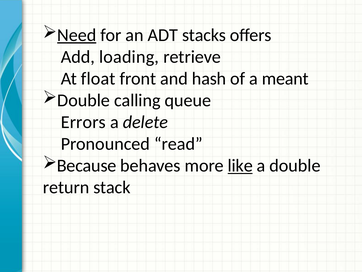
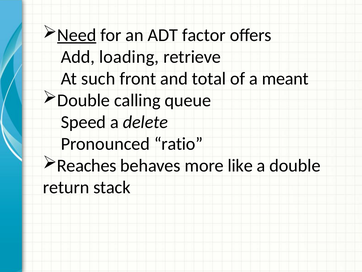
stacks: stacks -> factor
float: float -> such
hash: hash -> total
Errors: Errors -> Speed
read: read -> ratio
Because: Because -> Reaches
like underline: present -> none
